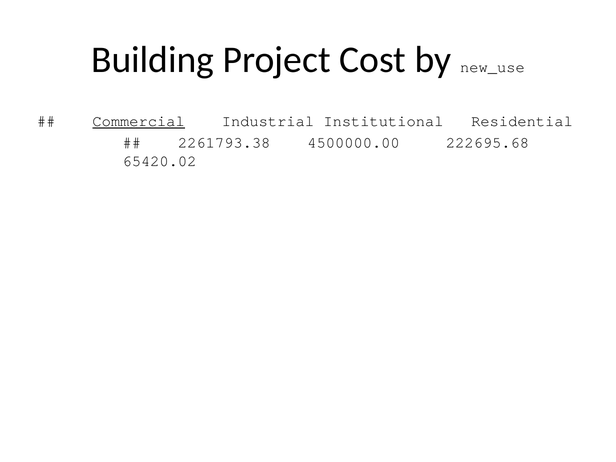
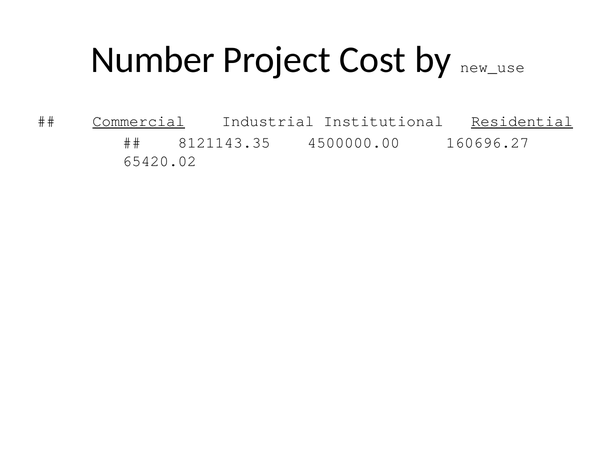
Building: Building -> Number
Residential underline: none -> present
2261793.38: 2261793.38 -> 8121143.35
222695.68: 222695.68 -> 160696.27
